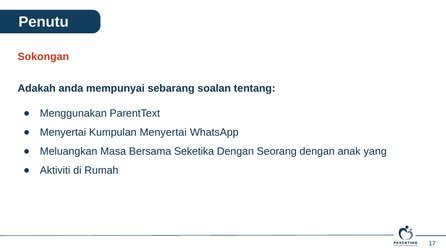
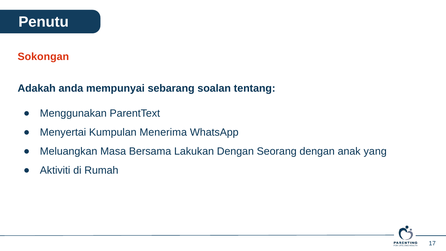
Kumpulan Menyertai: Menyertai -> Menerima
Seketika: Seketika -> Lakukan
